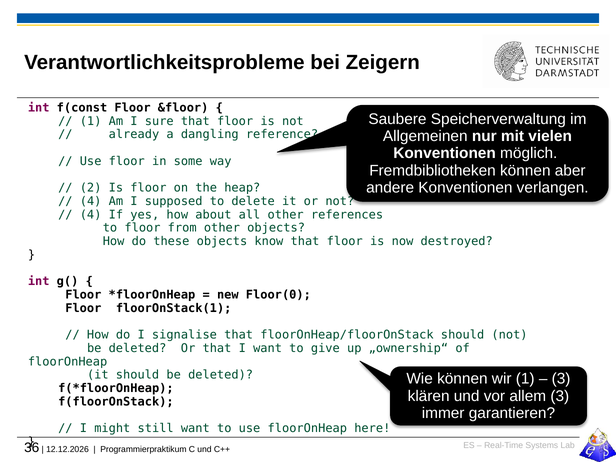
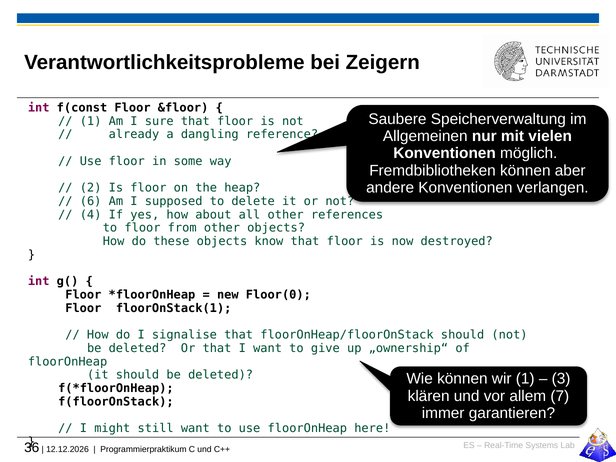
4 at (91, 201): 4 -> 6
allem 3: 3 -> 7
